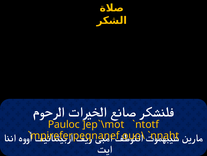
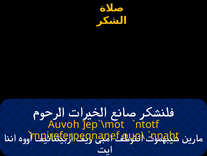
Pauloc: Pauloc -> Auvoh
